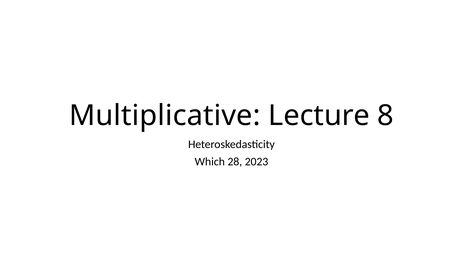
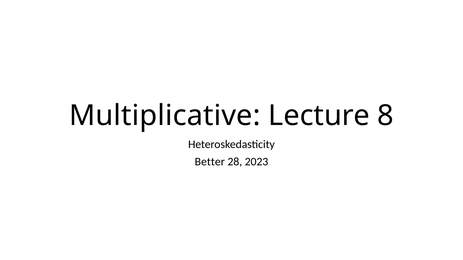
Which: Which -> Better
